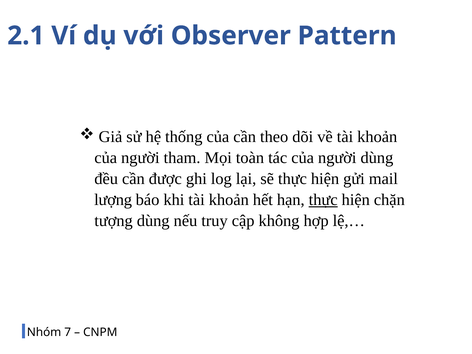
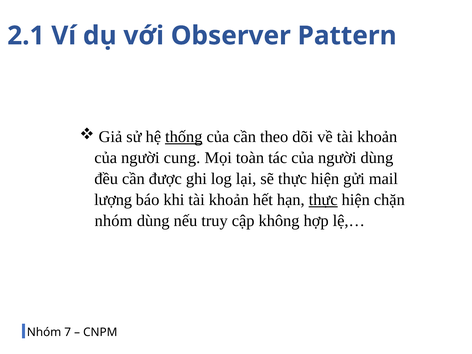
thống underline: none -> present
tham: tham -> cung
tượng at (114, 221): tượng -> nhóm
